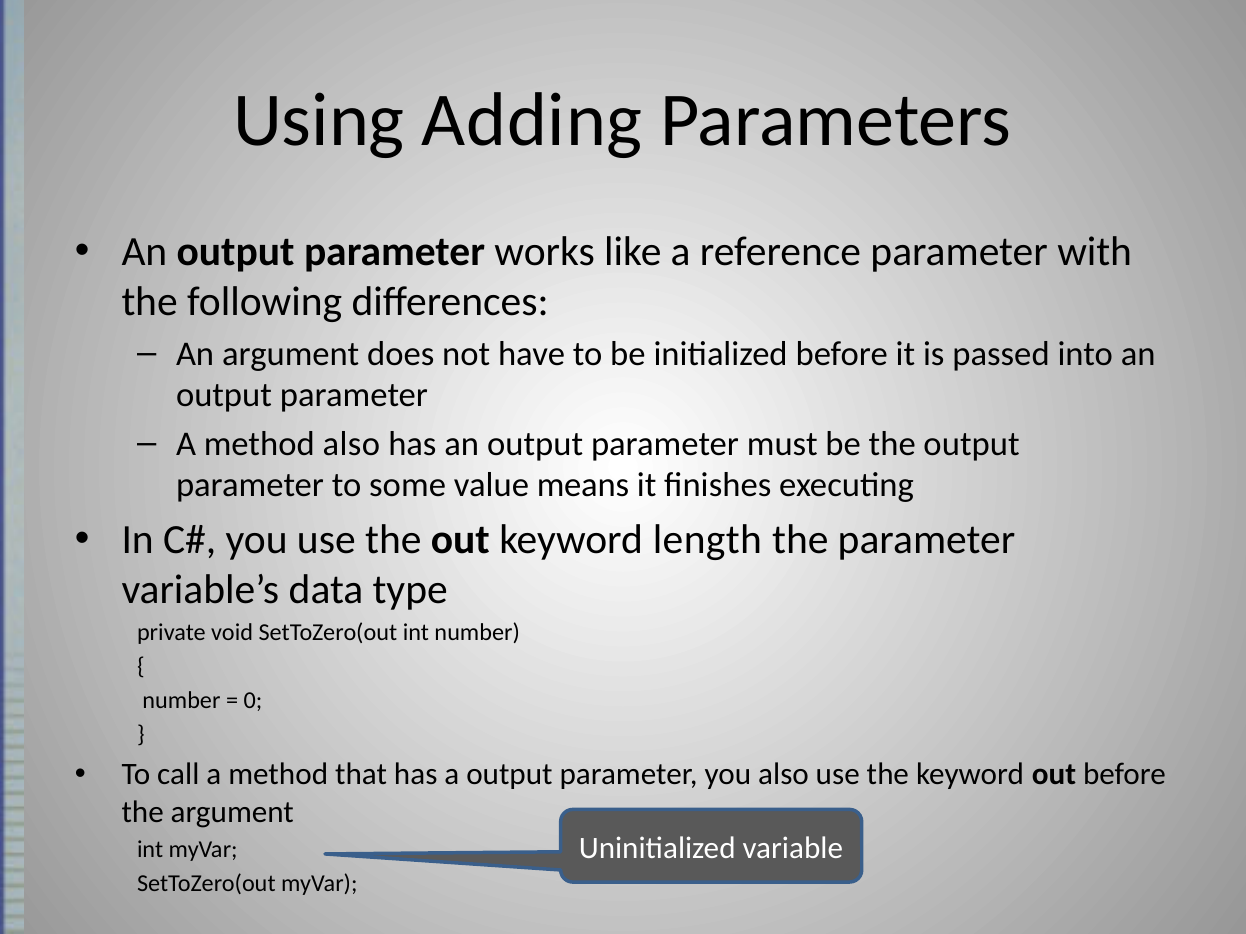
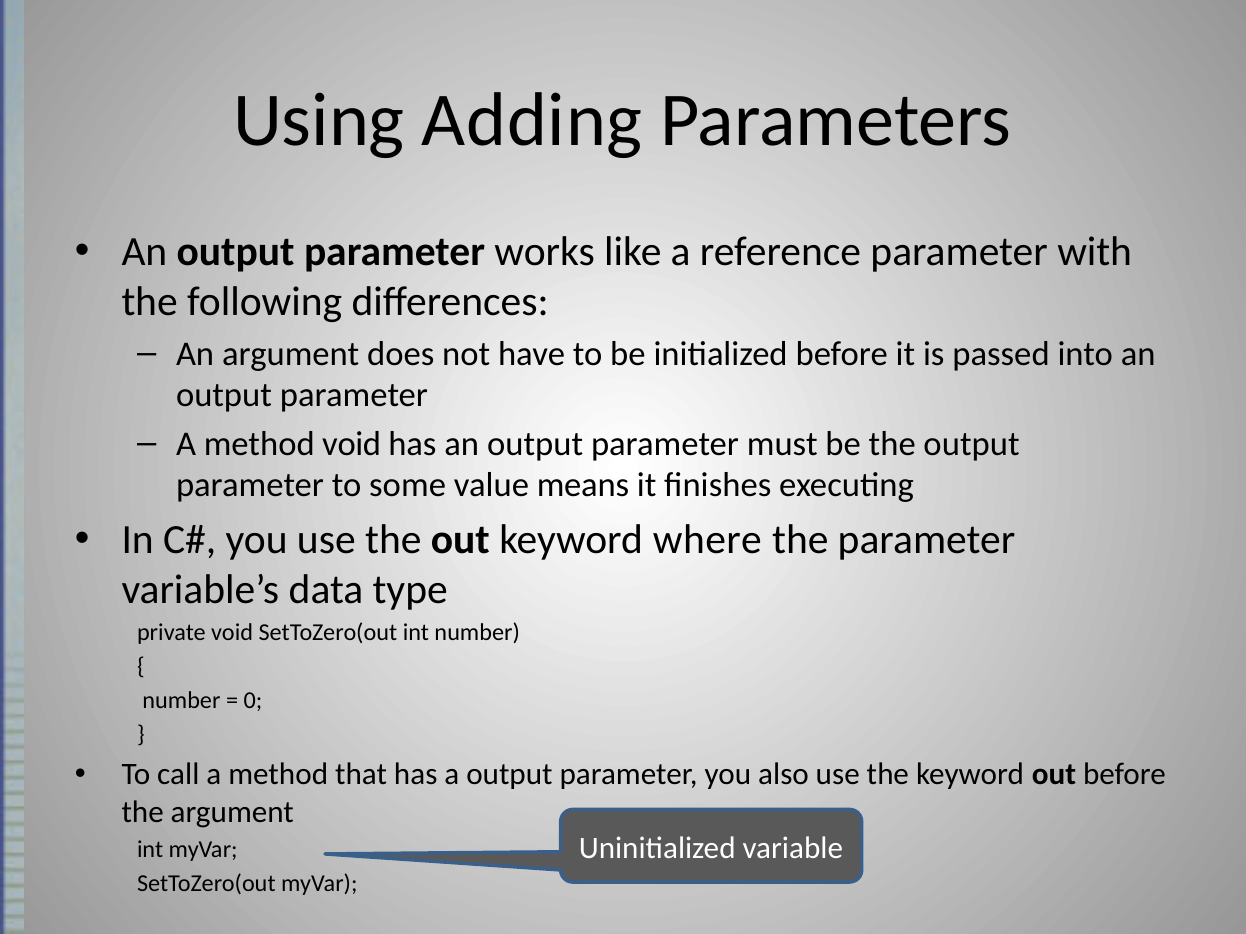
method also: also -> void
length: length -> where
